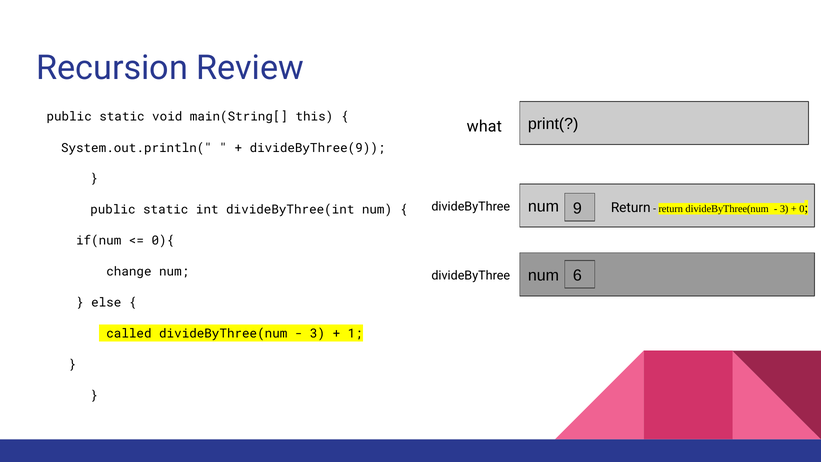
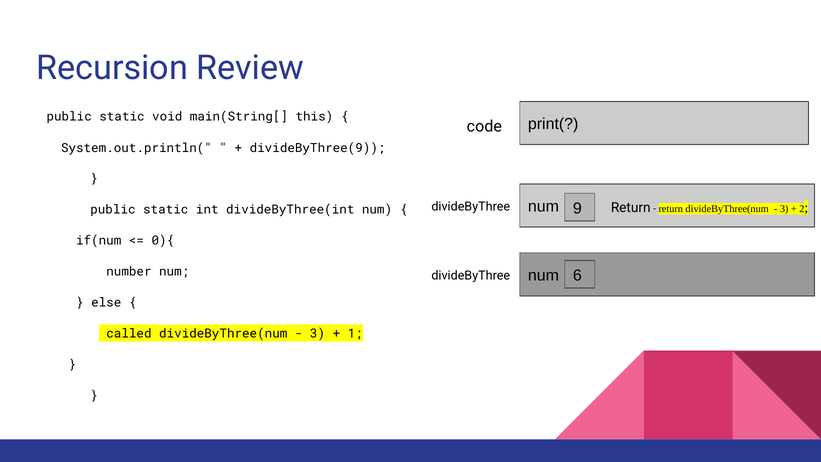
what: what -> code
0: 0 -> 2
change: change -> number
